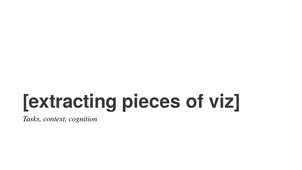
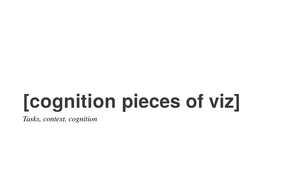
extracting at (70, 102): extracting -> cognition
